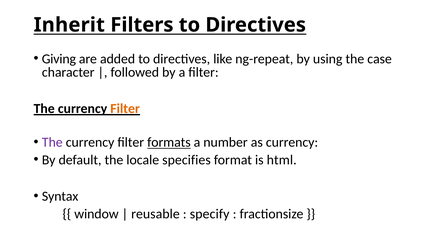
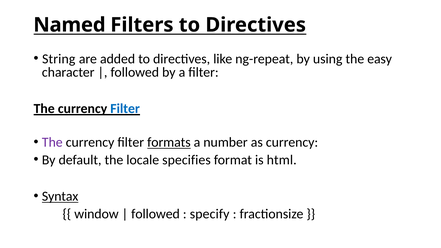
Inherit: Inherit -> Named
Giving: Giving -> String
case: case -> easy
Filter at (125, 109) colour: orange -> blue
Syntax underline: none -> present
reusable at (155, 214): reusable -> followed
